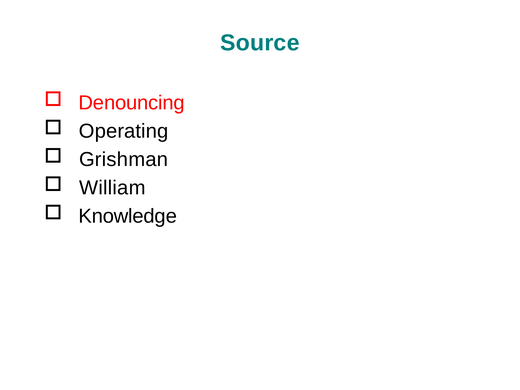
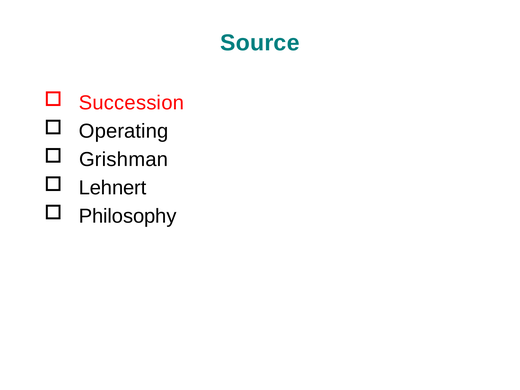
Denouncing: Denouncing -> Succession
William: William -> Lehnert
Knowledge: Knowledge -> Philosophy
